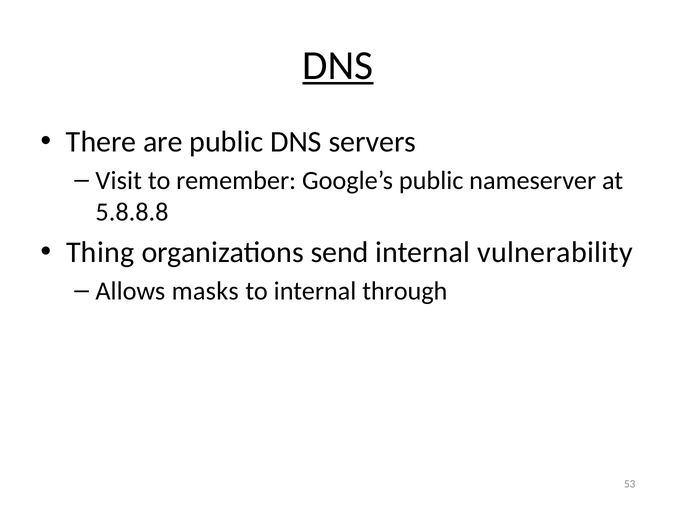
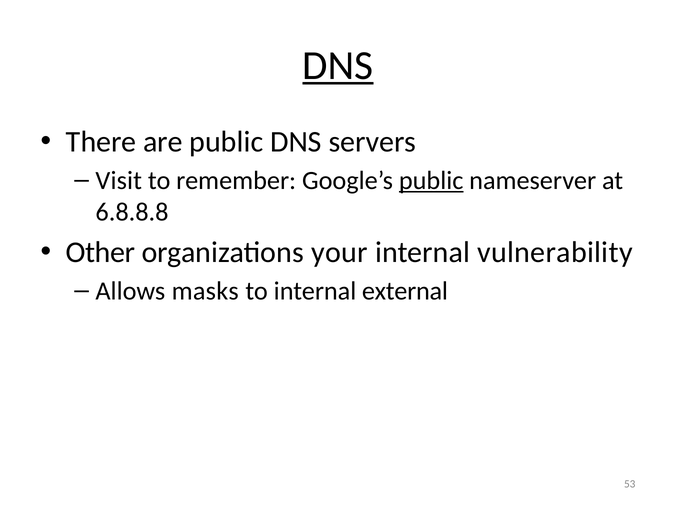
public at (431, 181) underline: none -> present
5.8.8.8: 5.8.8.8 -> 6.8.8.8
Thing: Thing -> Other
send: send -> your
through: through -> external
